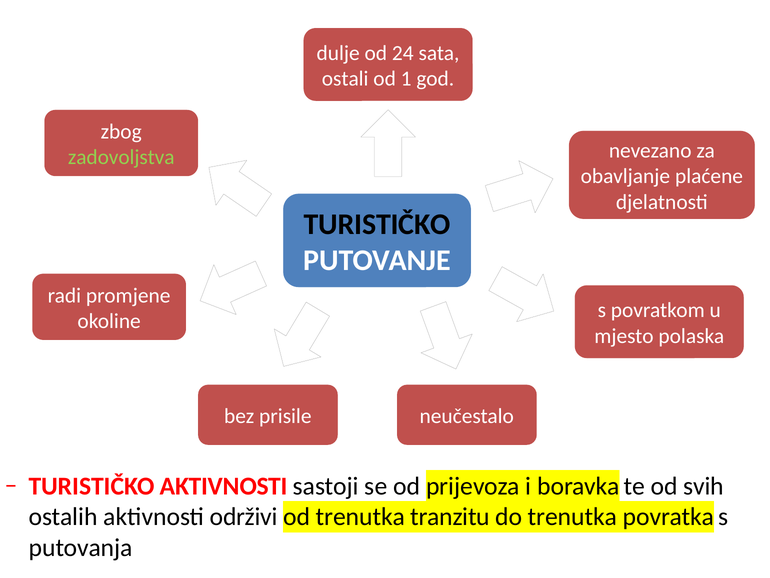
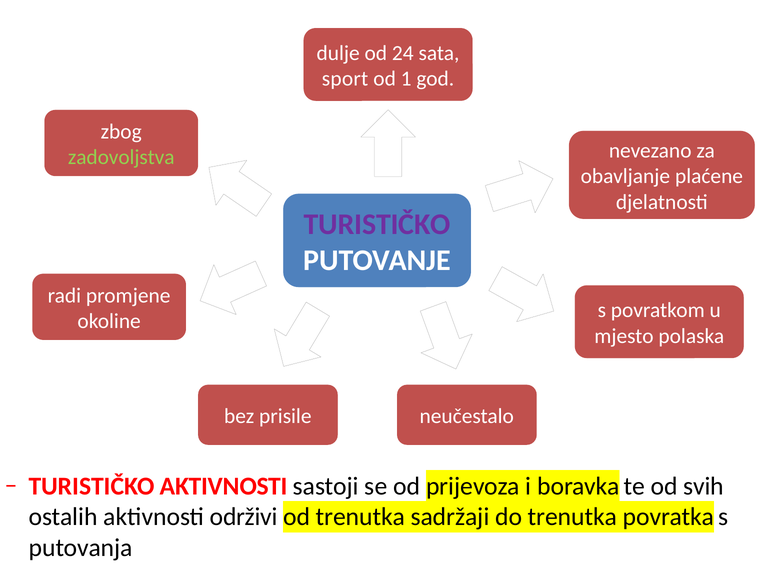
ostali: ostali -> sport
TURISTIČKO at (377, 224) colour: black -> purple
tranzitu: tranzitu -> sadržaji
